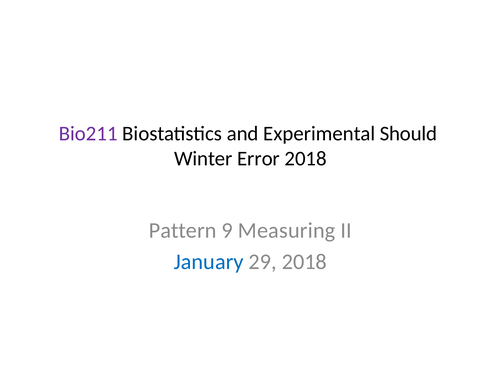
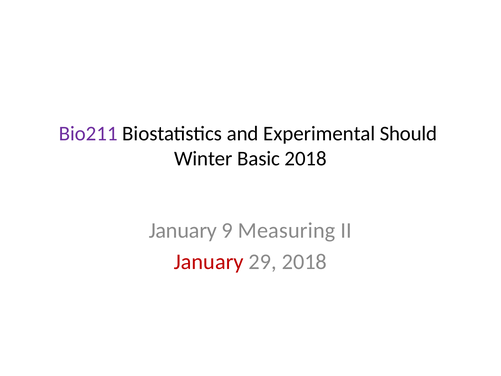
Error: Error -> Basic
Pattern at (183, 230): Pattern -> January
January at (209, 262) colour: blue -> red
